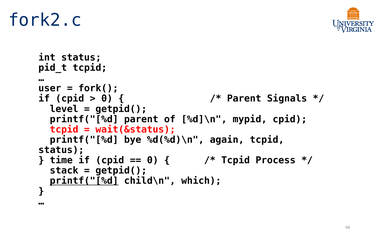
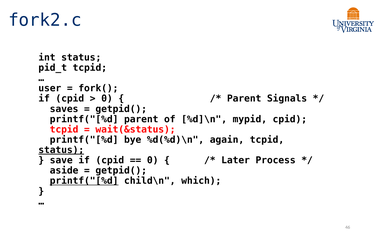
level: level -> saves
status at (61, 150) underline: none -> present
time: time -> save
Tcpid at (236, 160): Tcpid -> Later
stack: stack -> aside
